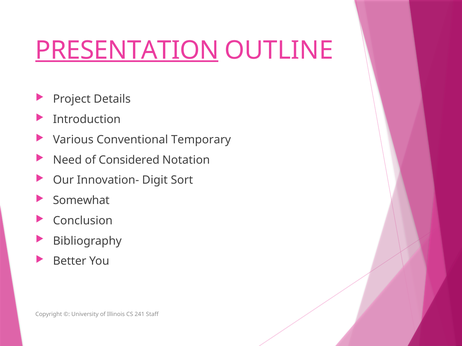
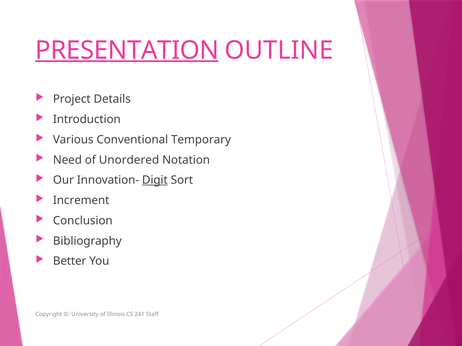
Considered: Considered -> Unordered
Digit underline: none -> present
Somewhat: Somewhat -> Increment
